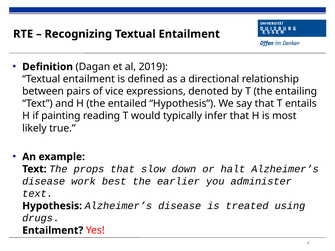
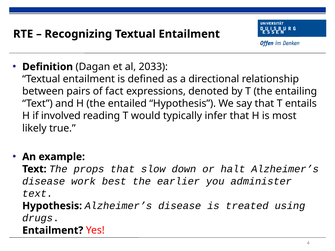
2019: 2019 -> 2033
vice: vice -> fact
painting: painting -> involved
